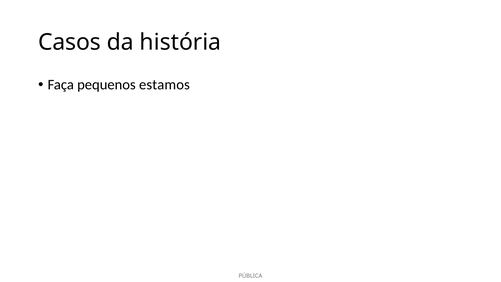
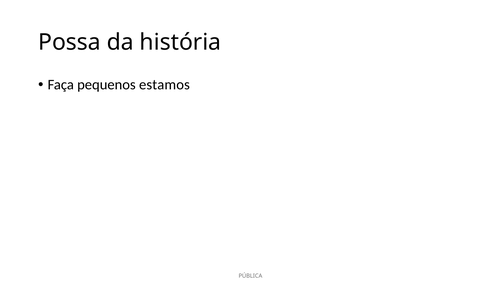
Casos: Casos -> Possa
